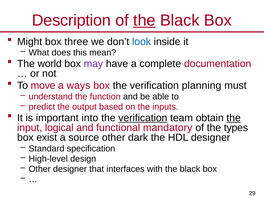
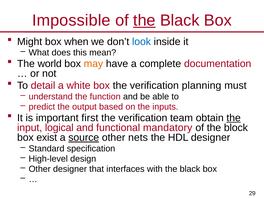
Description: Description -> Impossible
three: three -> when
may colour: purple -> orange
move: move -> detail
ways: ways -> white
into: into -> first
verification at (143, 118) underline: present -> none
types: types -> block
source underline: none -> present
dark: dark -> nets
